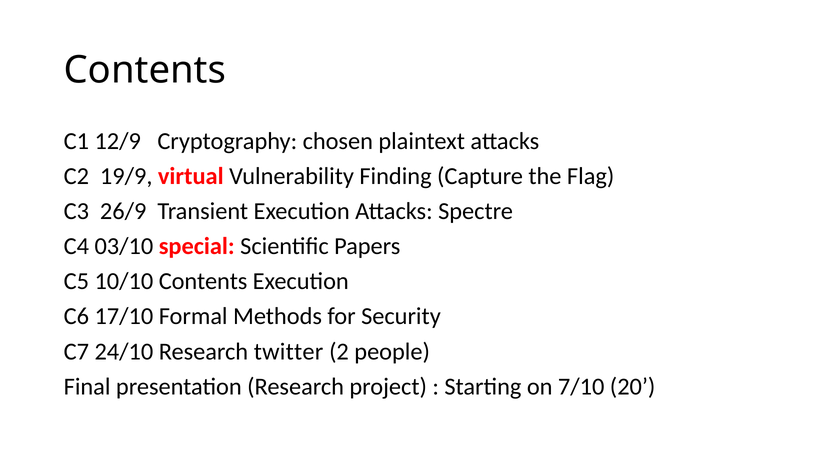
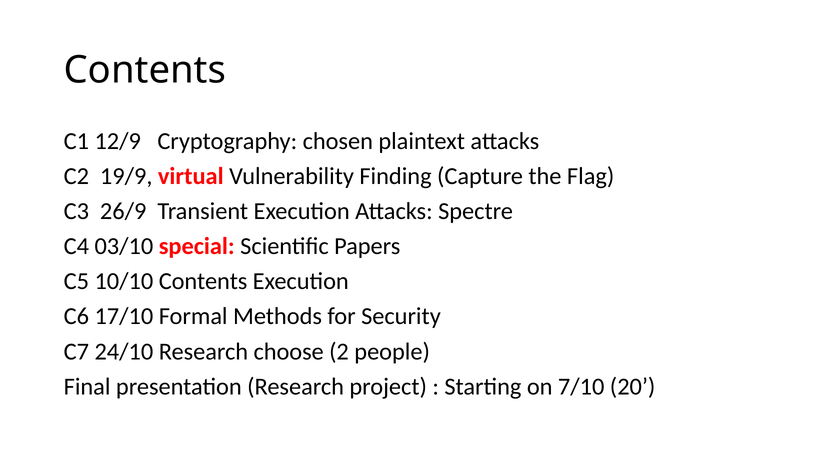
twitter: twitter -> choose
